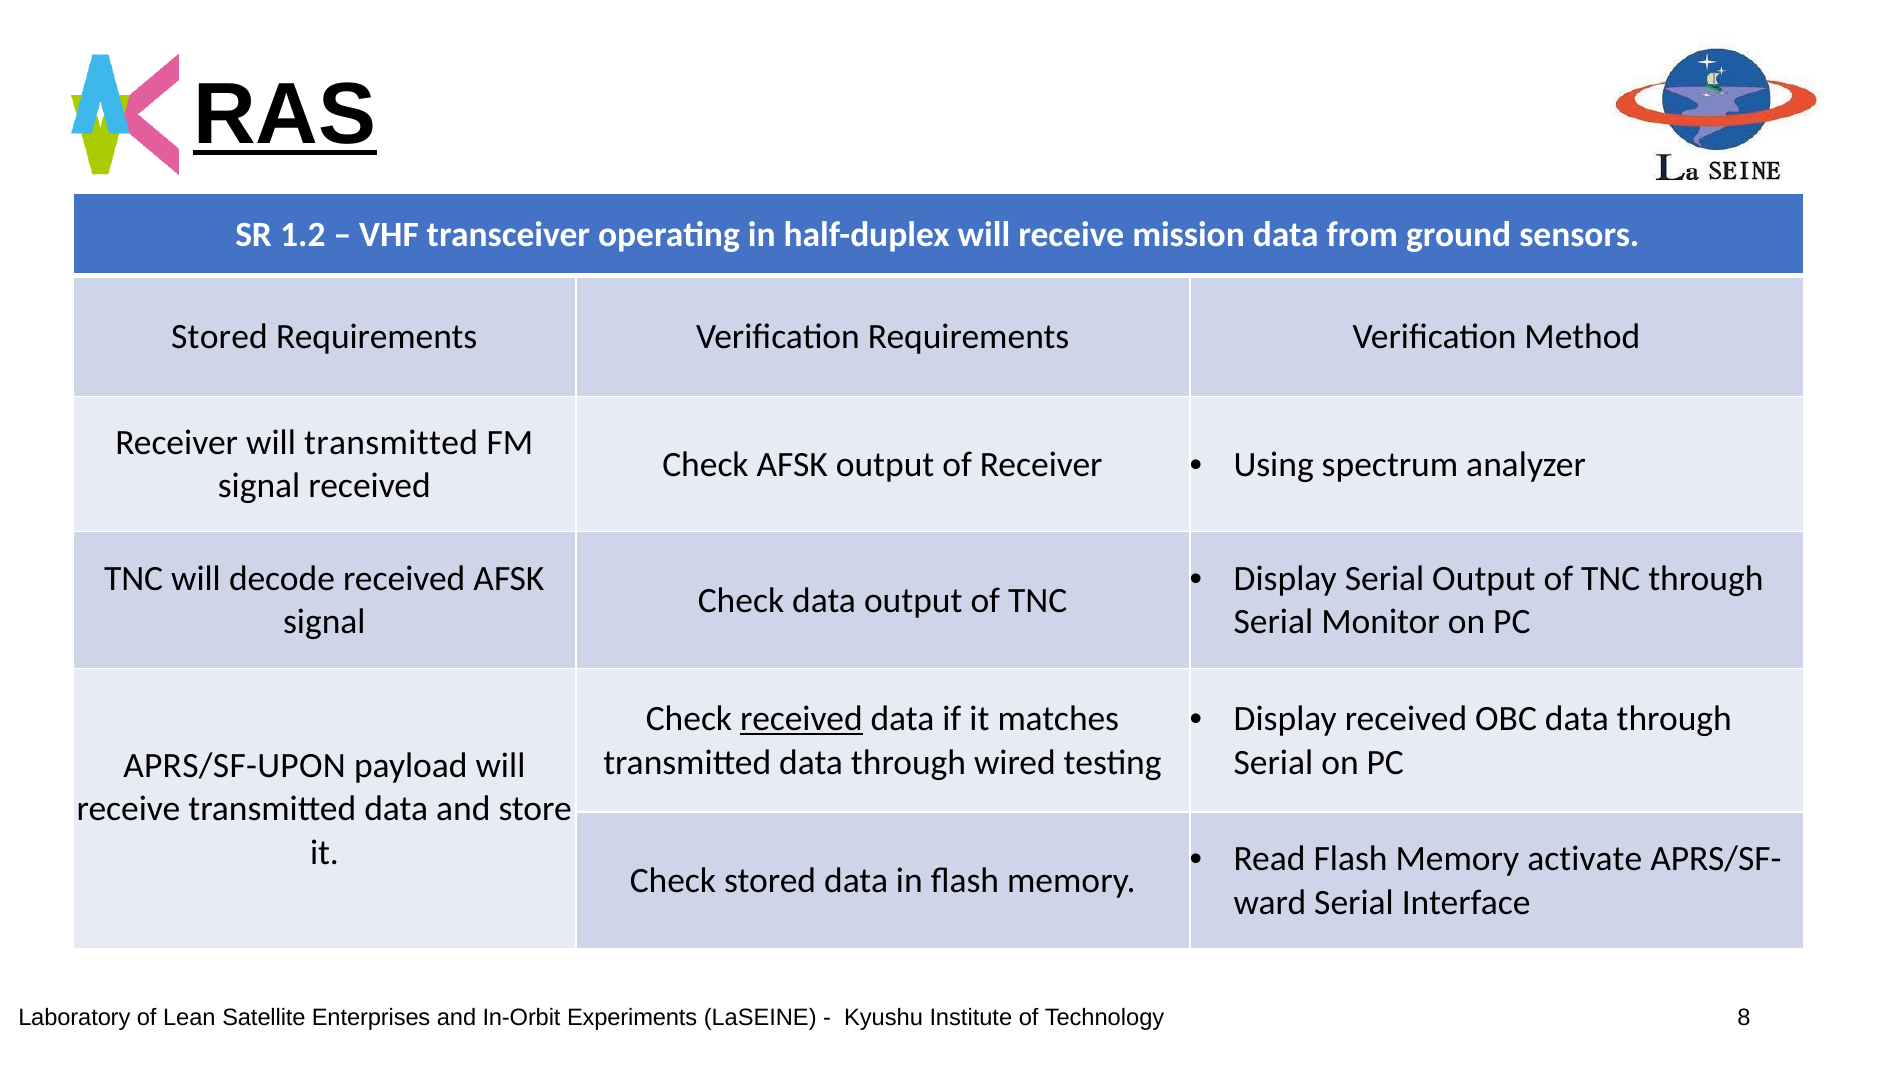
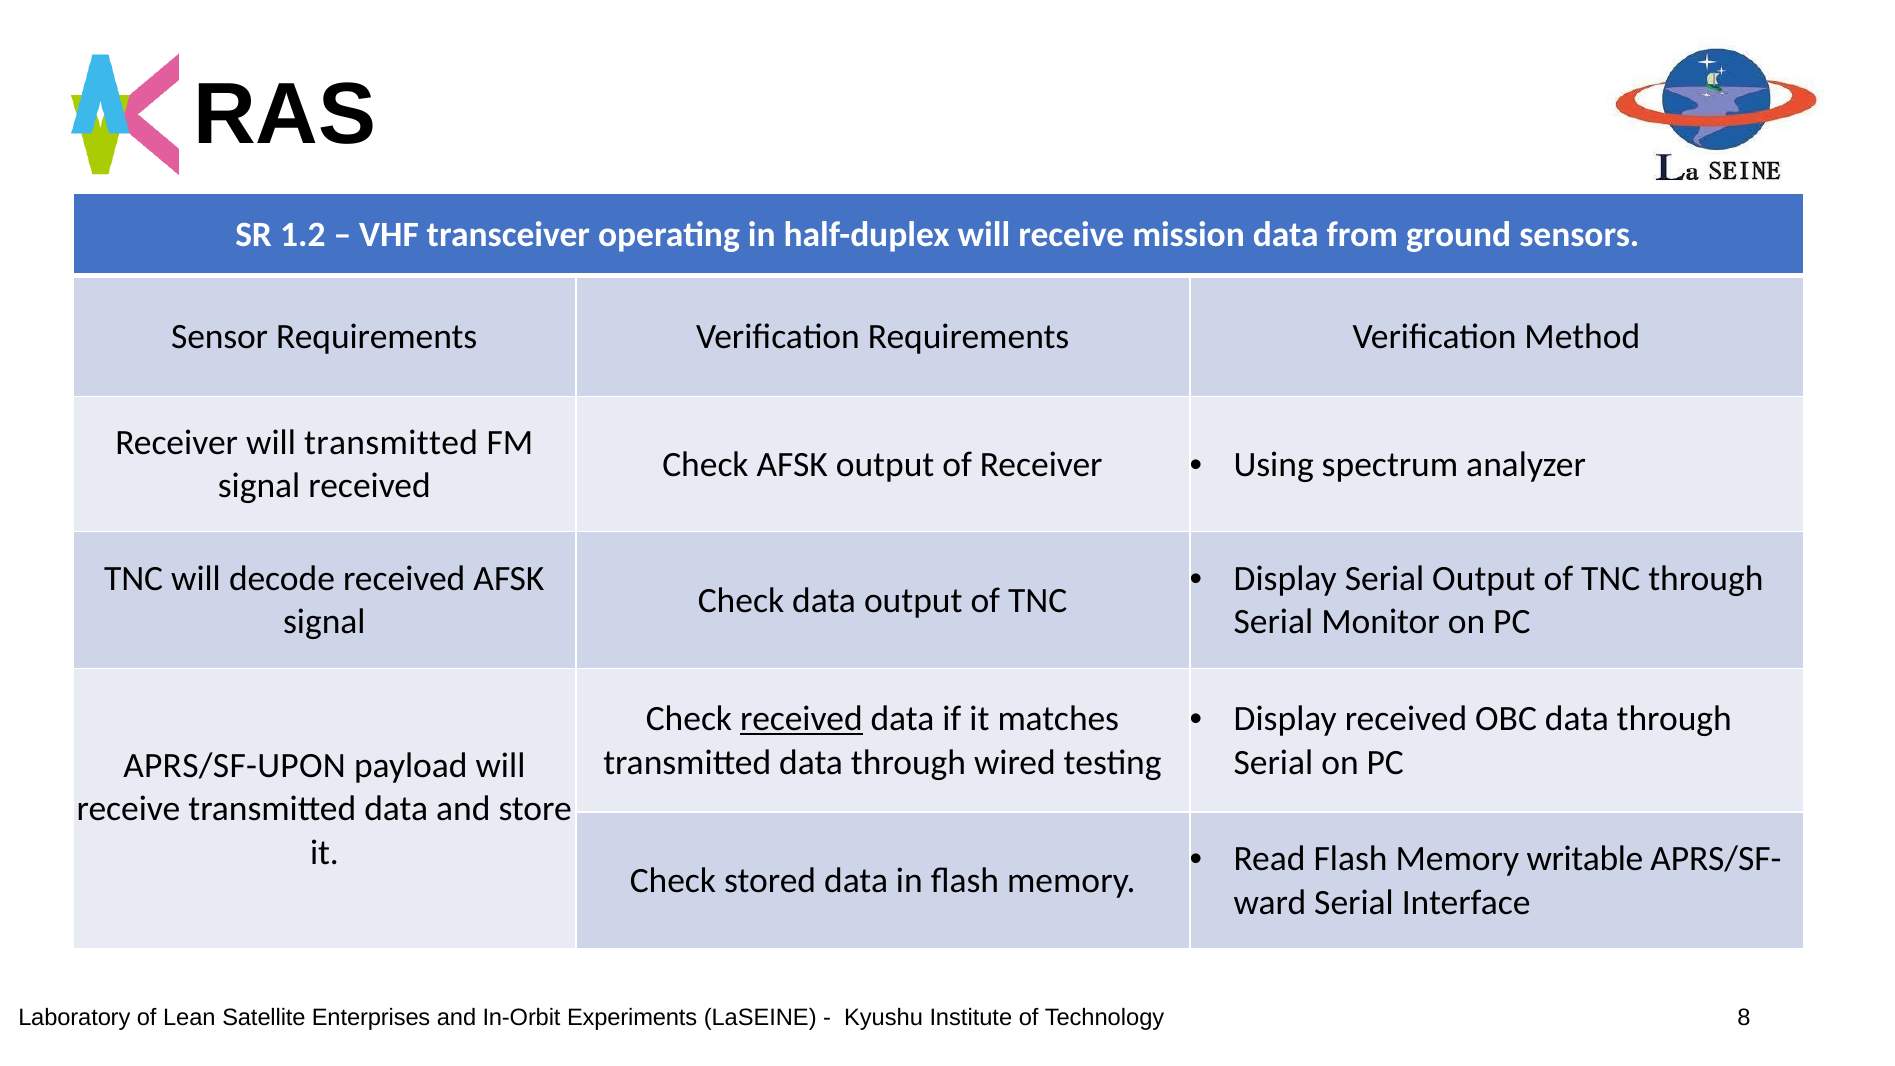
RAS underline: present -> none
Stored at (219, 336): Stored -> Sensor
activate: activate -> writable
